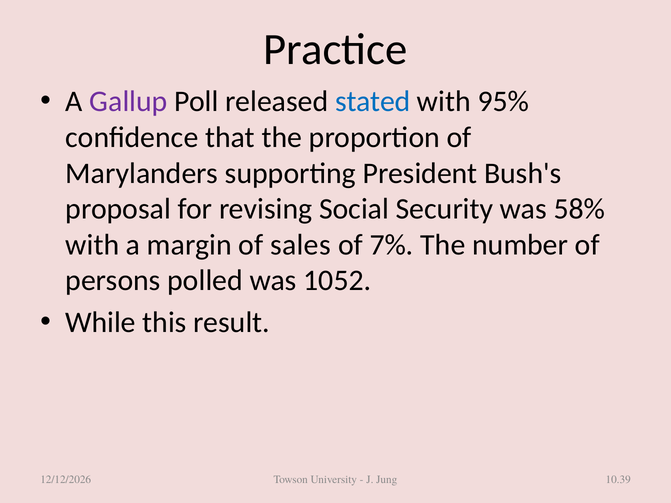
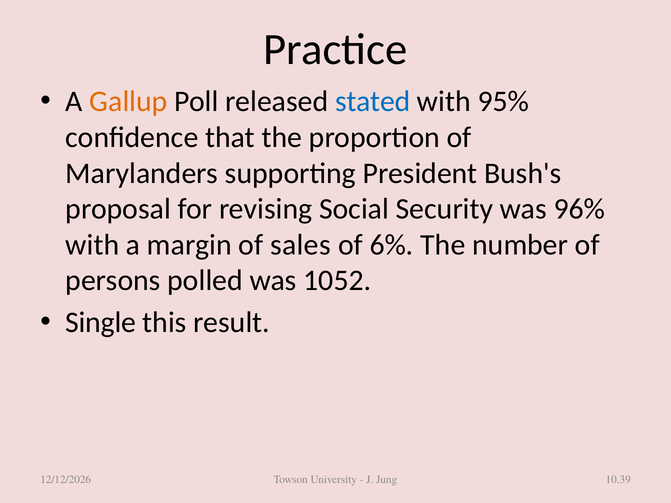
Gallup colour: purple -> orange
58%: 58% -> 96%
7%: 7% -> 6%
While: While -> Single
